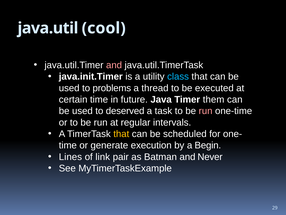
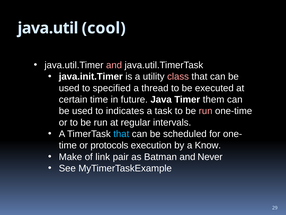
class colour: light blue -> pink
problems: problems -> specified
deserved: deserved -> indicates
that at (121, 134) colour: yellow -> light blue
generate: generate -> protocols
Begin: Begin -> Know
Lines: Lines -> Make
